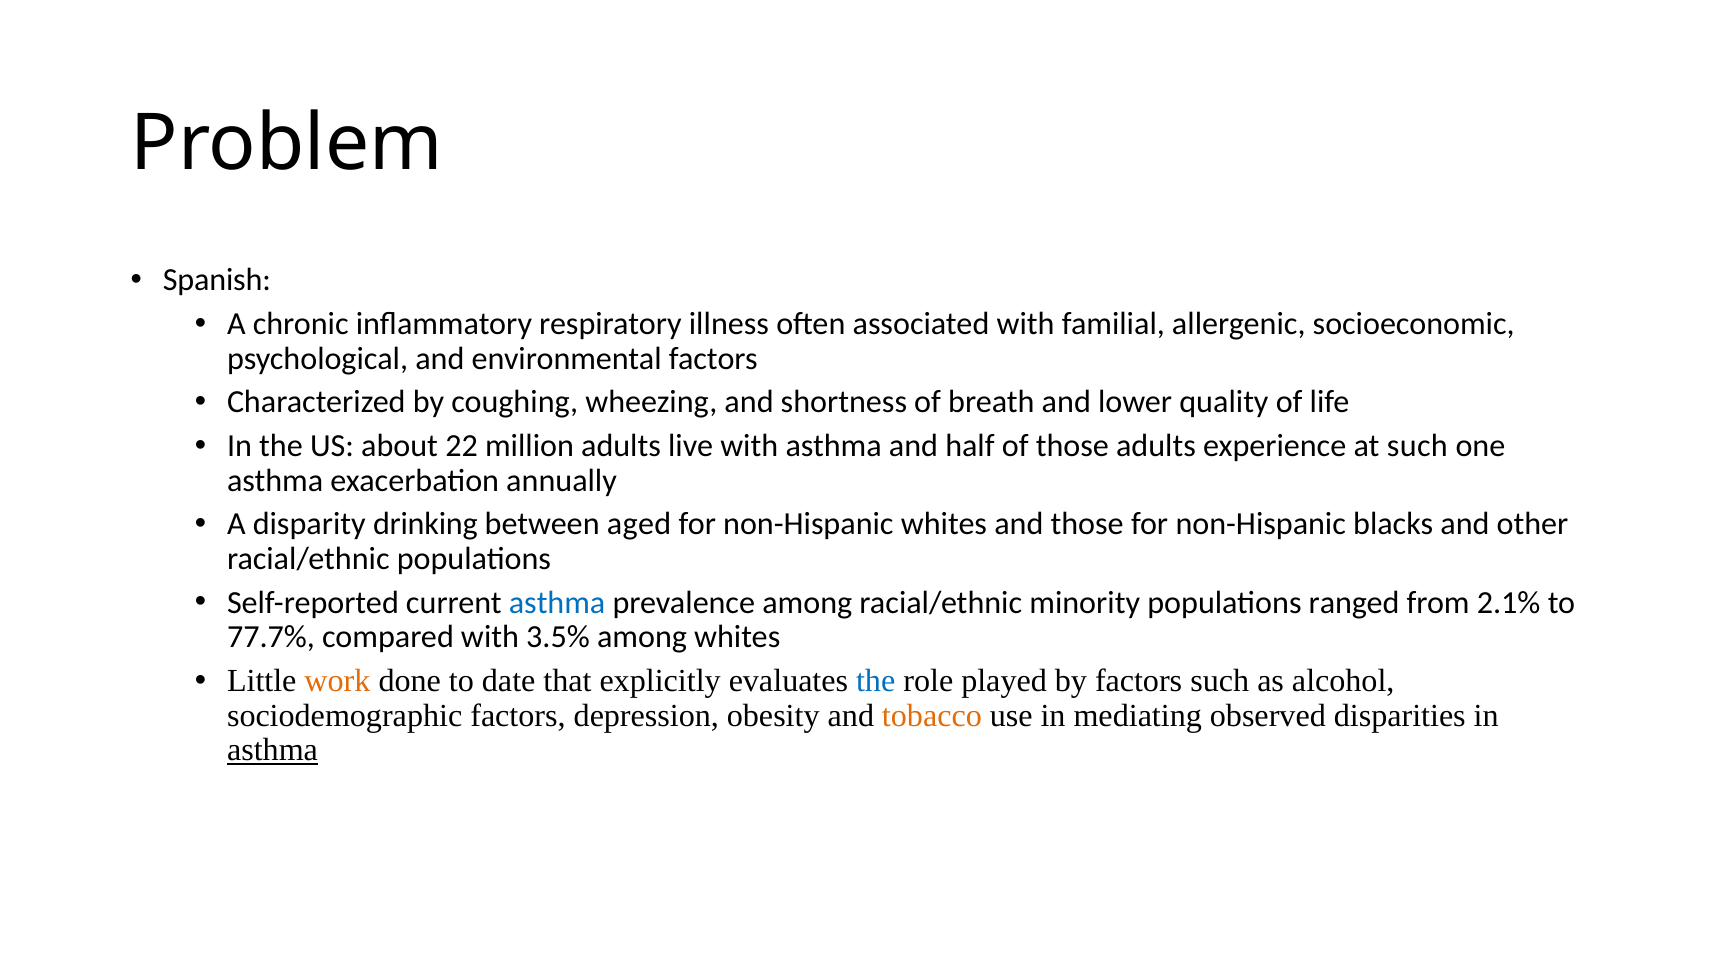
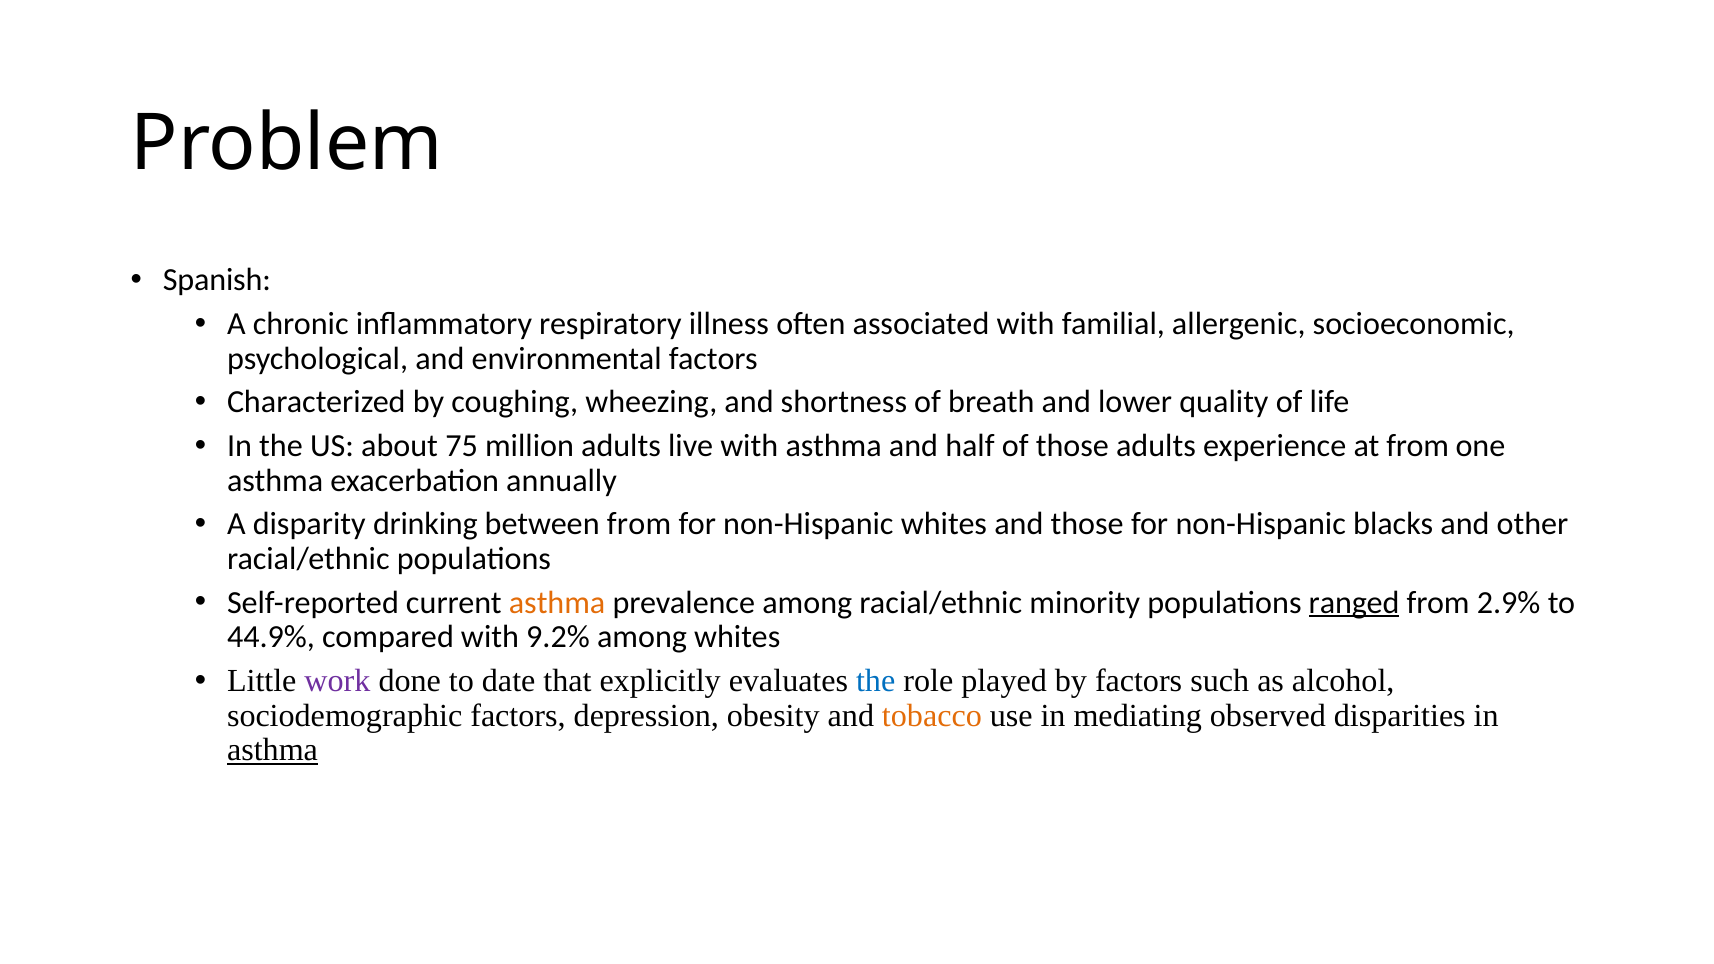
22: 22 -> 75
at such: such -> from
between aged: aged -> from
asthma at (557, 603) colour: blue -> orange
ranged underline: none -> present
2.1%: 2.1% -> 2.9%
77.7%: 77.7% -> 44.9%
3.5%: 3.5% -> 9.2%
work colour: orange -> purple
